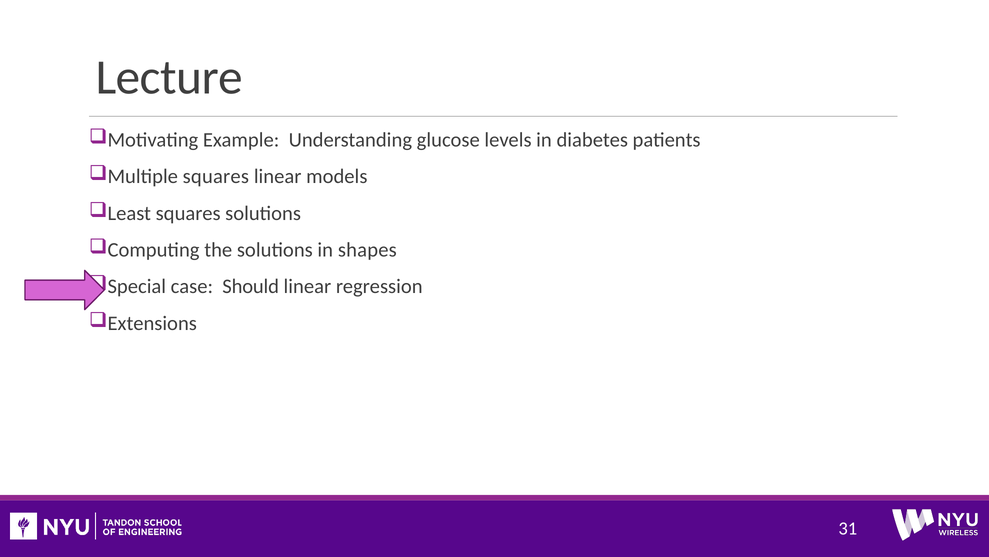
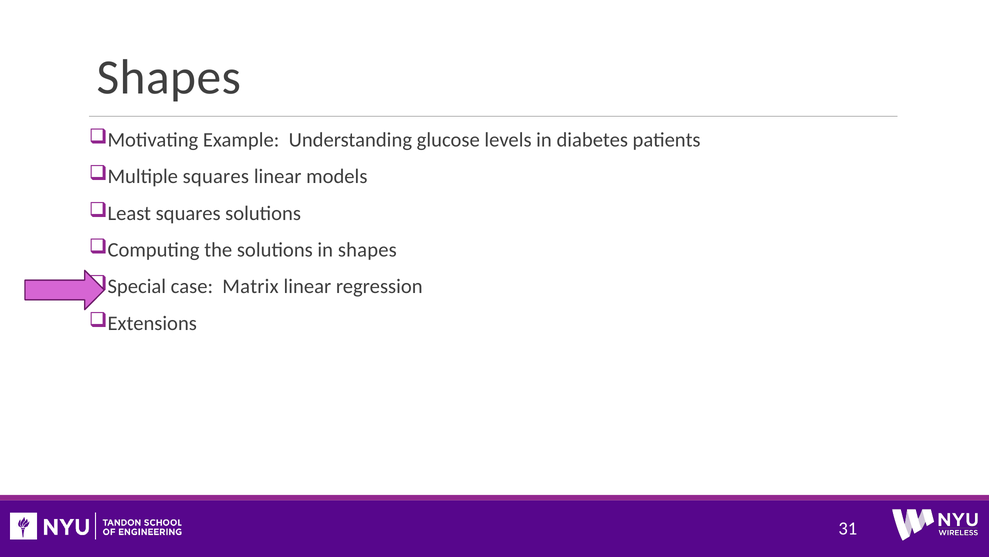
Lecture at (169, 77): Lecture -> Shapes
Should: Should -> Matrix
